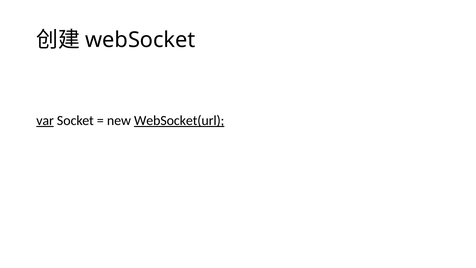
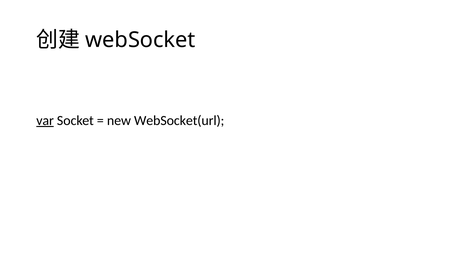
WebSocket(url underline: present -> none
